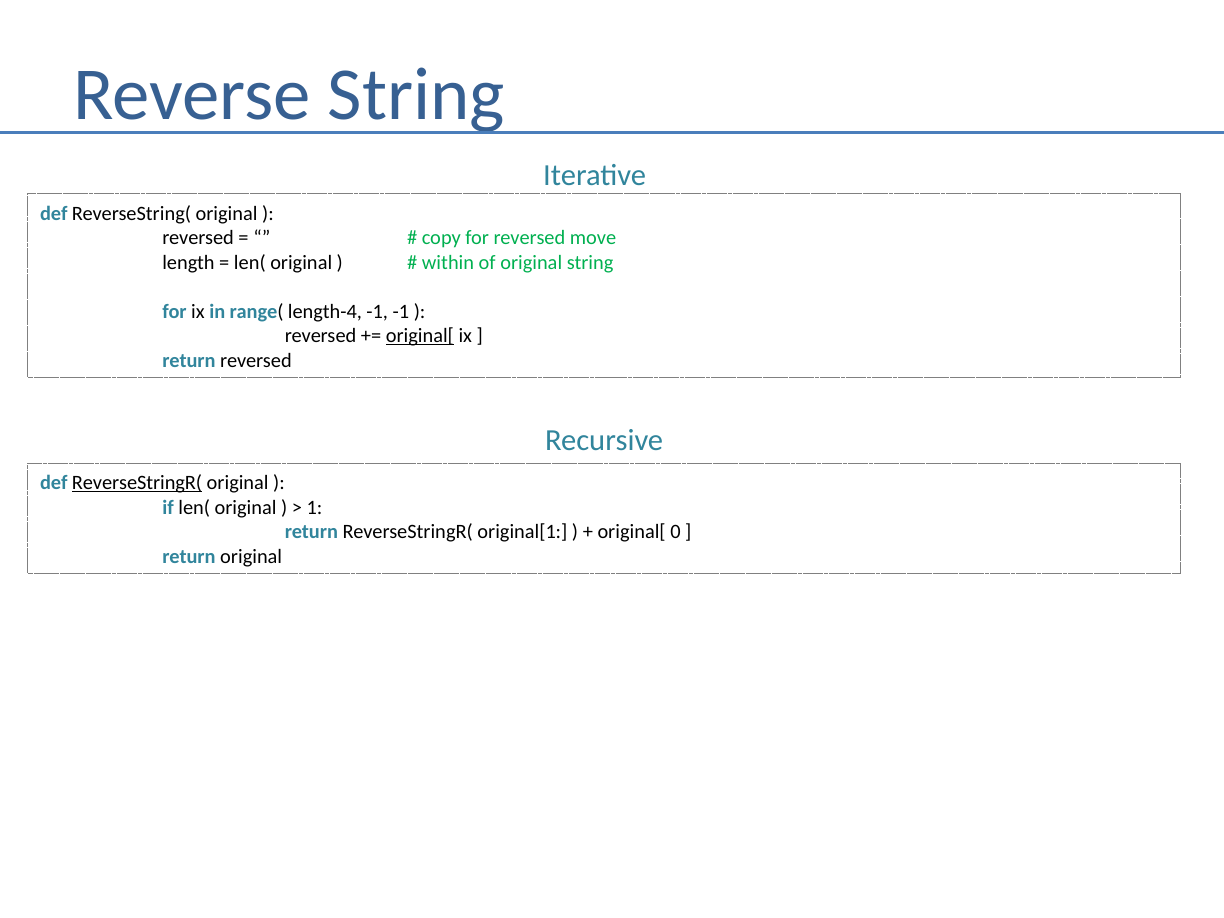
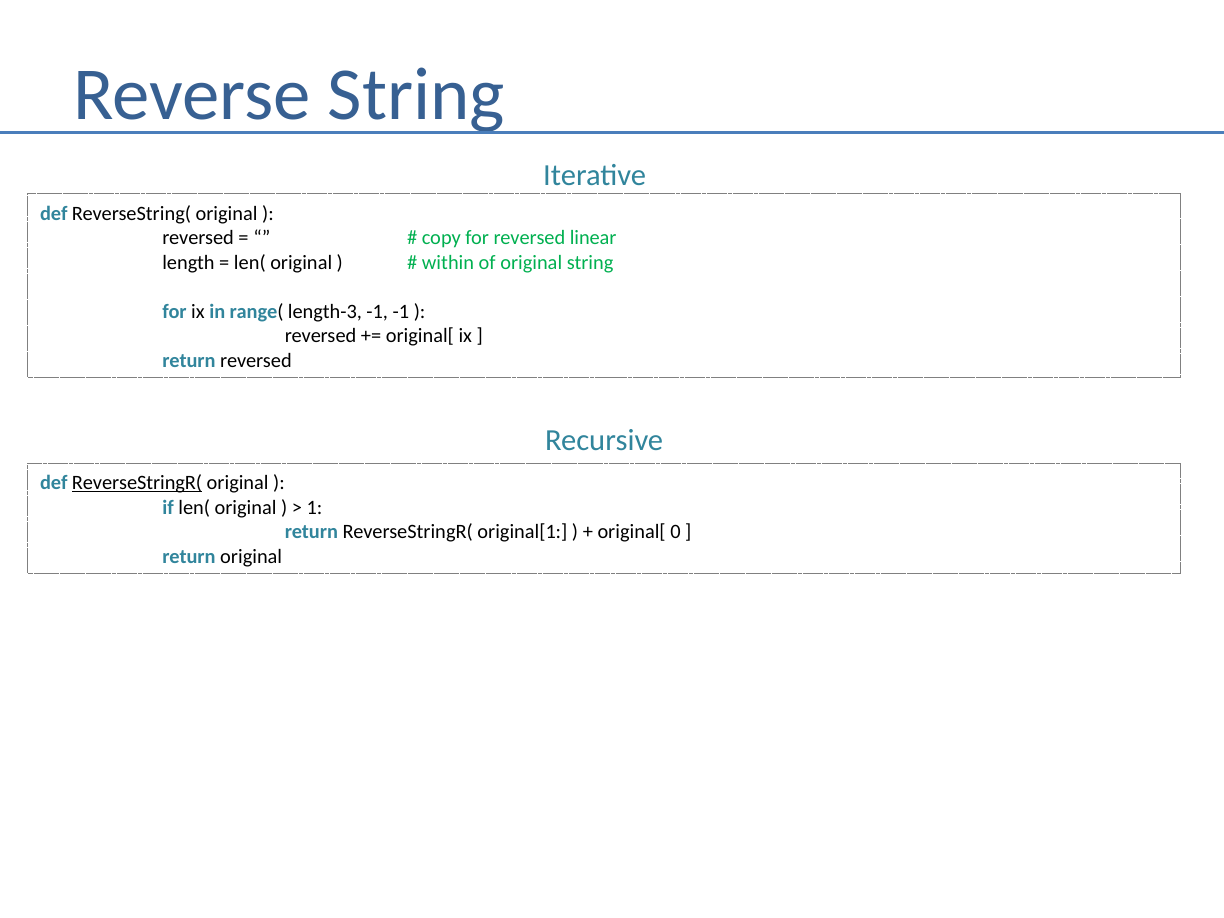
move: move -> linear
length-4: length-4 -> length-3
original[ at (420, 336) underline: present -> none
